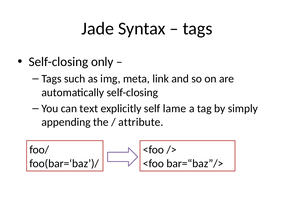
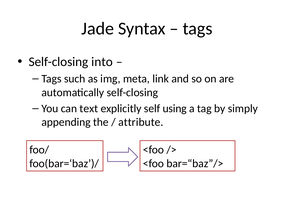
only: only -> into
lame: lame -> using
